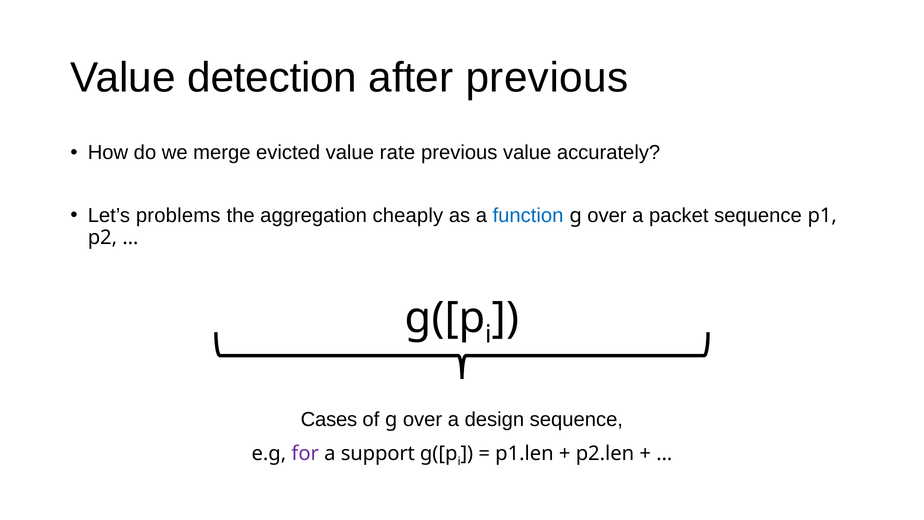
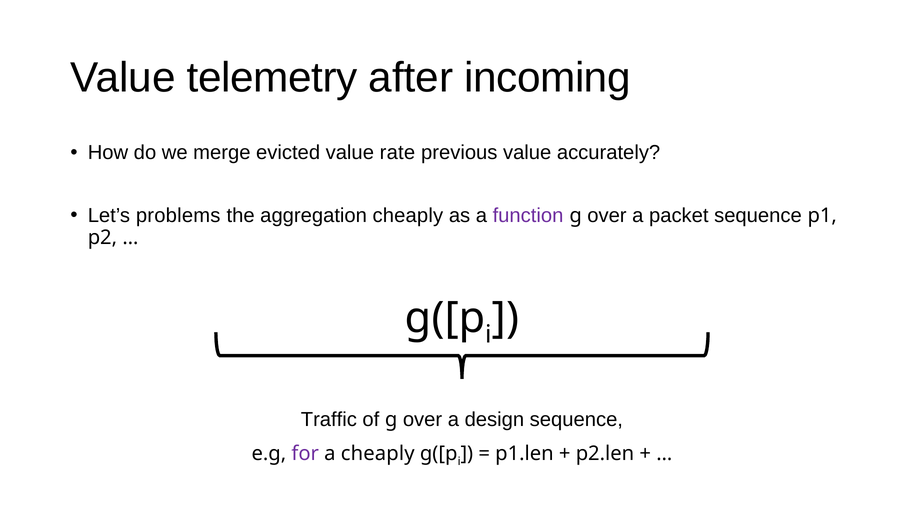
detection: detection -> telemetry
after previous: previous -> incoming
function colour: blue -> purple
Cases: Cases -> Traffic
a support: support -> cheaply
